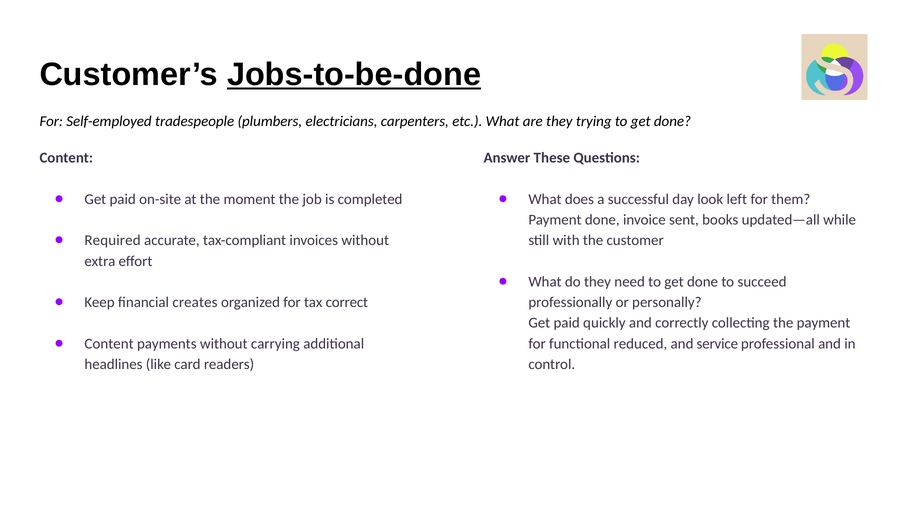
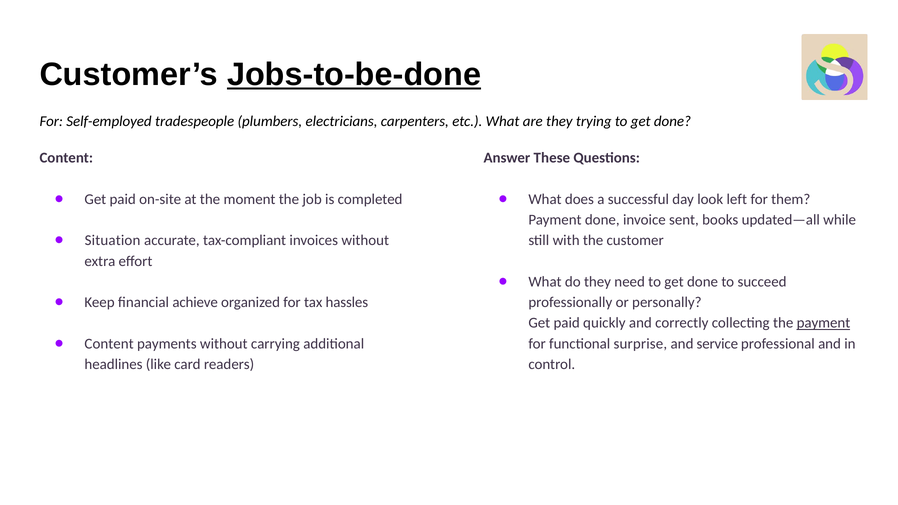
Required: Required -> Situation
creates: creates -> achieve
correct: correct -> hassles
payment at (823, 323) underline: none -> present
reduced: reduced -> surprise
